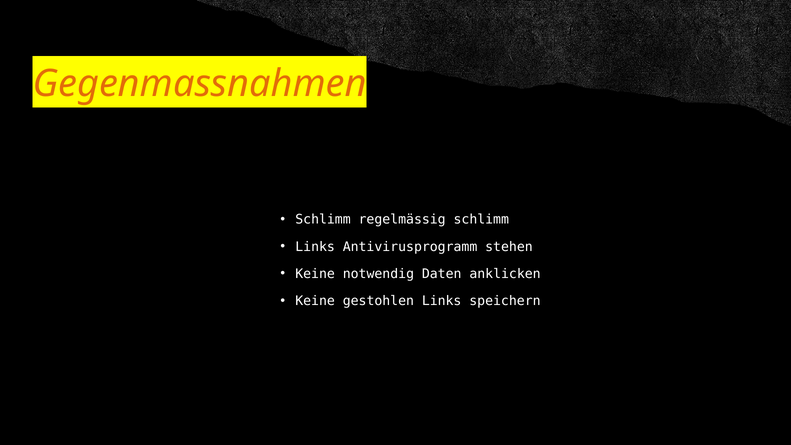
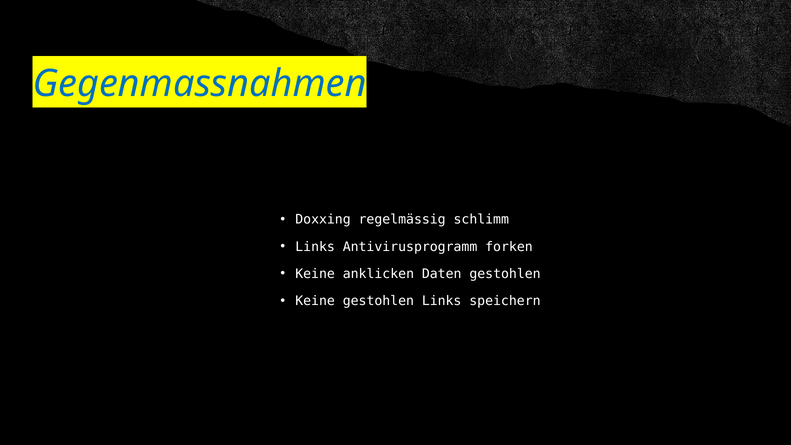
Gegenmassnahmen colour: orange -> blue
Schlimm at (323, 219): Schlimm -> Doxxing
stehen: stehen -> forken
notwendig: notwendig -> anklicken
Daten anklicken: anklicken -> gestohlen
